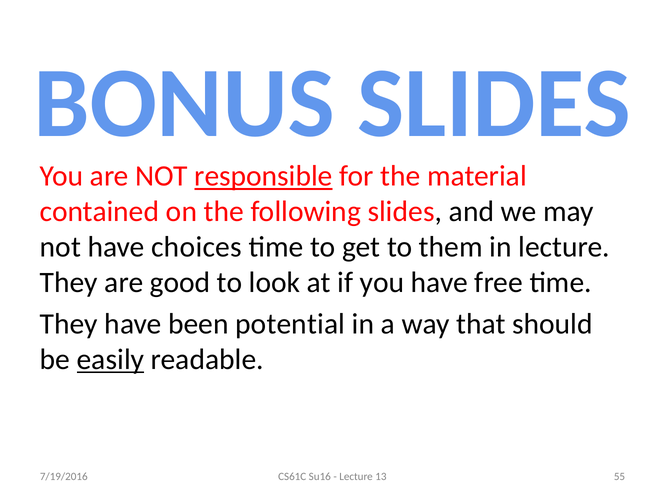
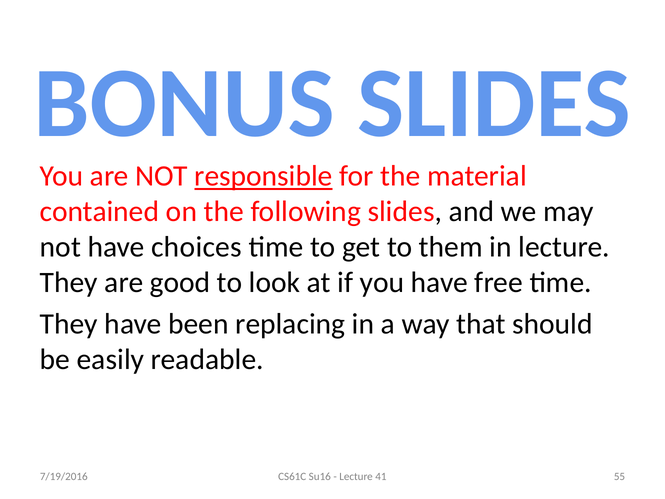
potential: potential -> replacing
easily underline: present -> none
13: 13 -> 41
